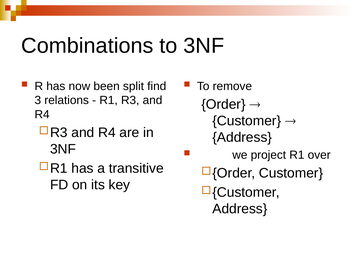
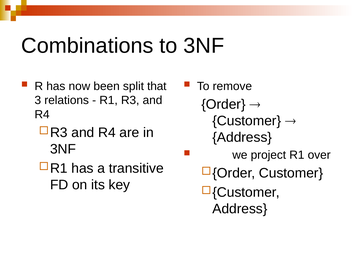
find: find -> that
